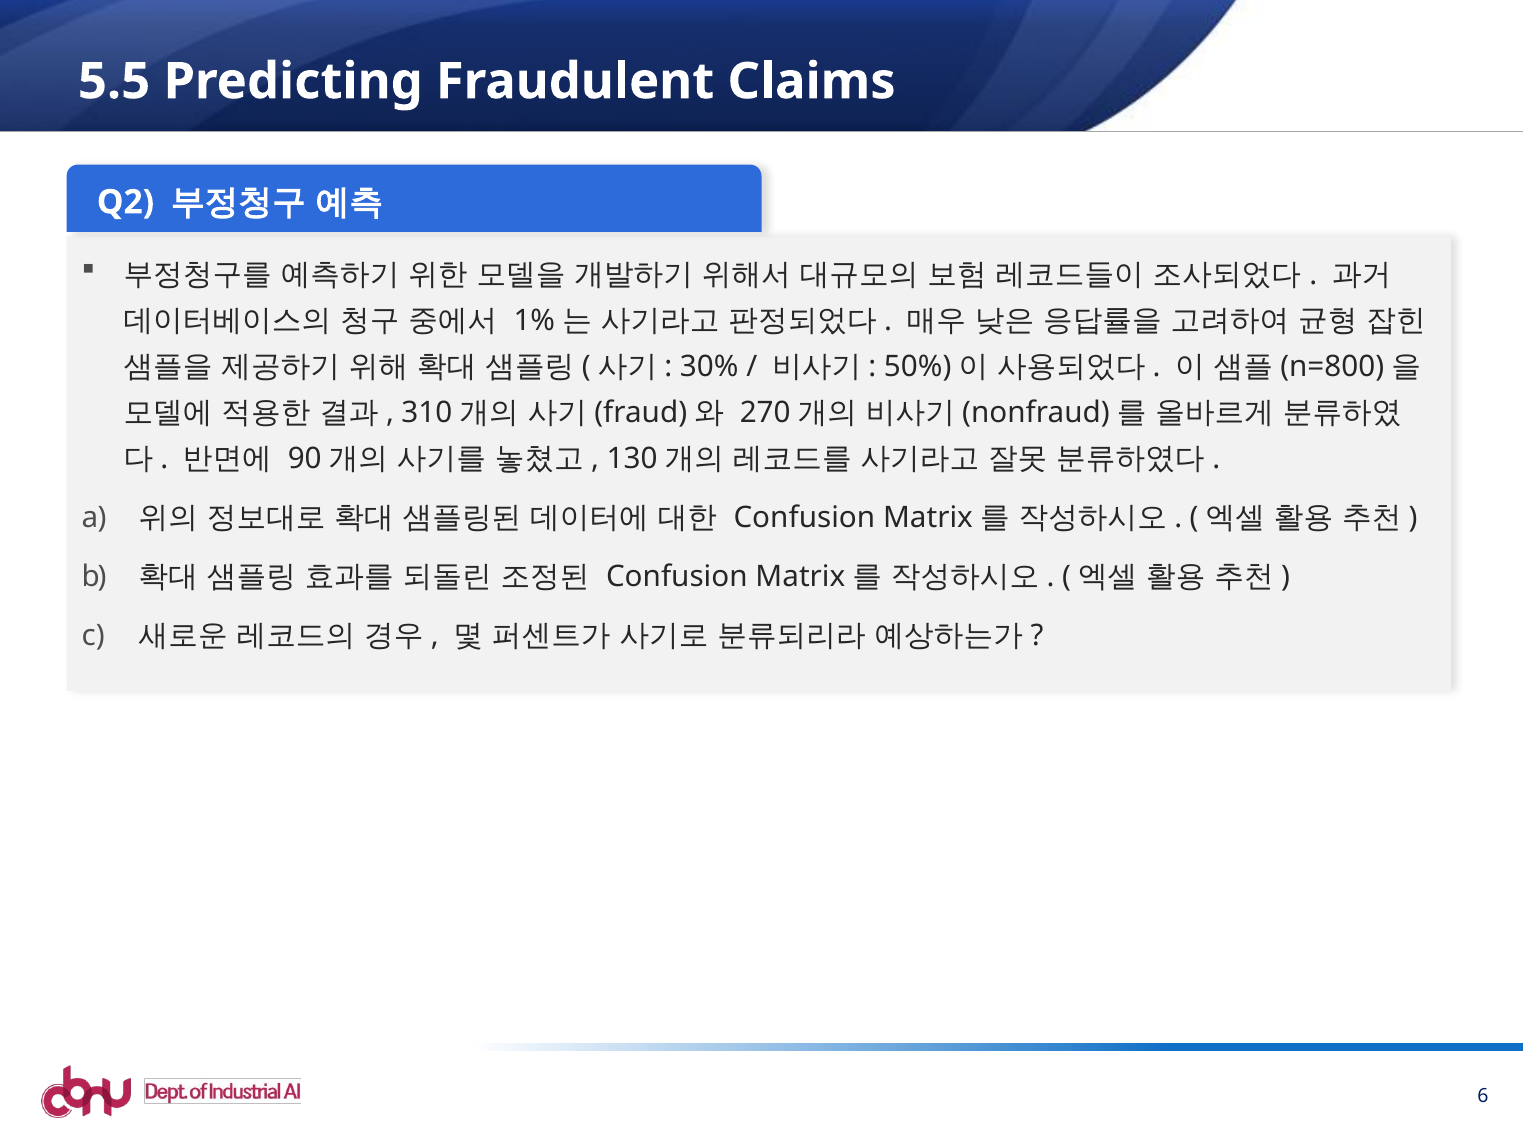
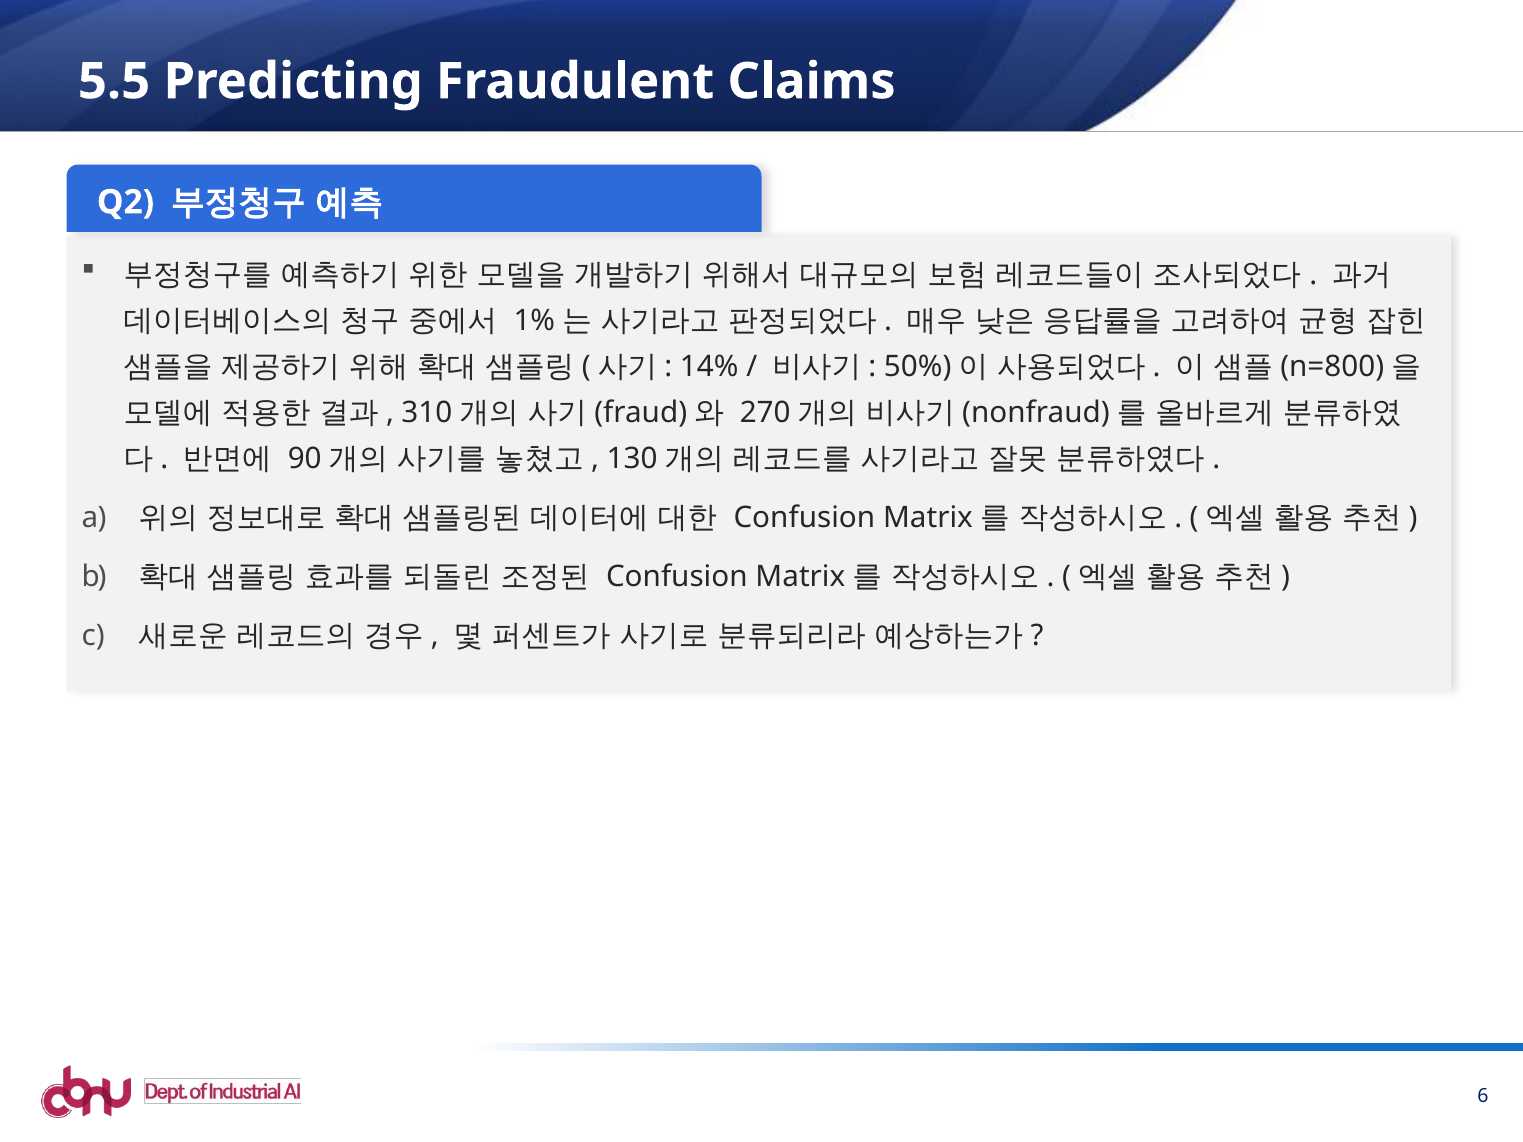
30%: 30% -> 14%
